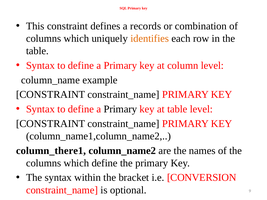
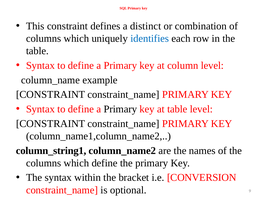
records: records -> distinct
identifies colour: orange -> blue
column_there1: column_there1 -> column_string1
